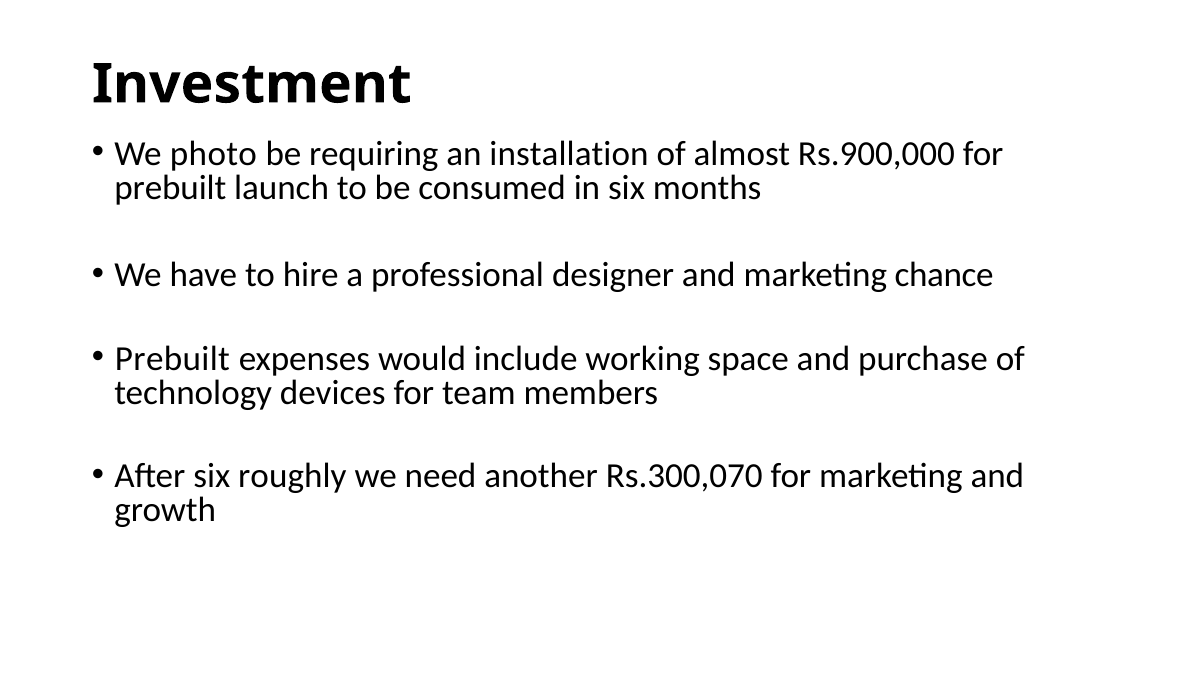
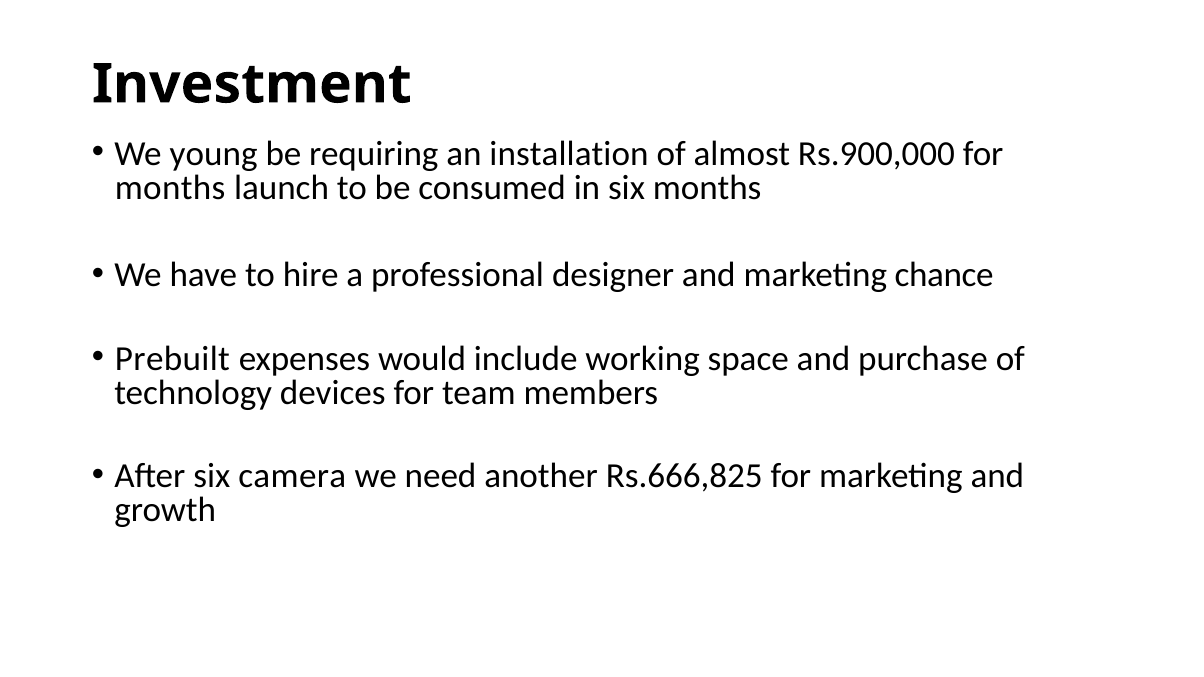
photo: photo -> young
prebuilt at (170, 188): prebuilt -> months
roughly: roughly -> camera
Rs.300,070: Rs.300,070 -> Rs.666,825
